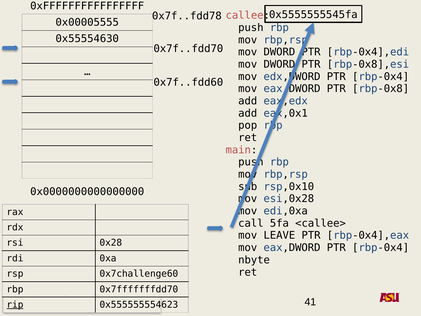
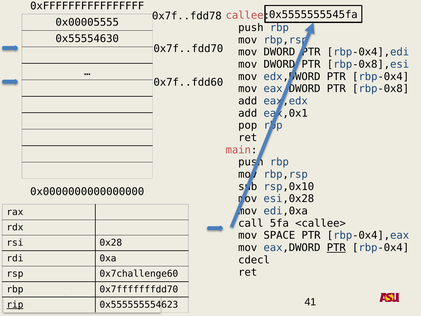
LEAVE: LEAVE -> SPACE
PTR at (336, 248) underline: none -> present
nbyte: nbyte -> cdecl
